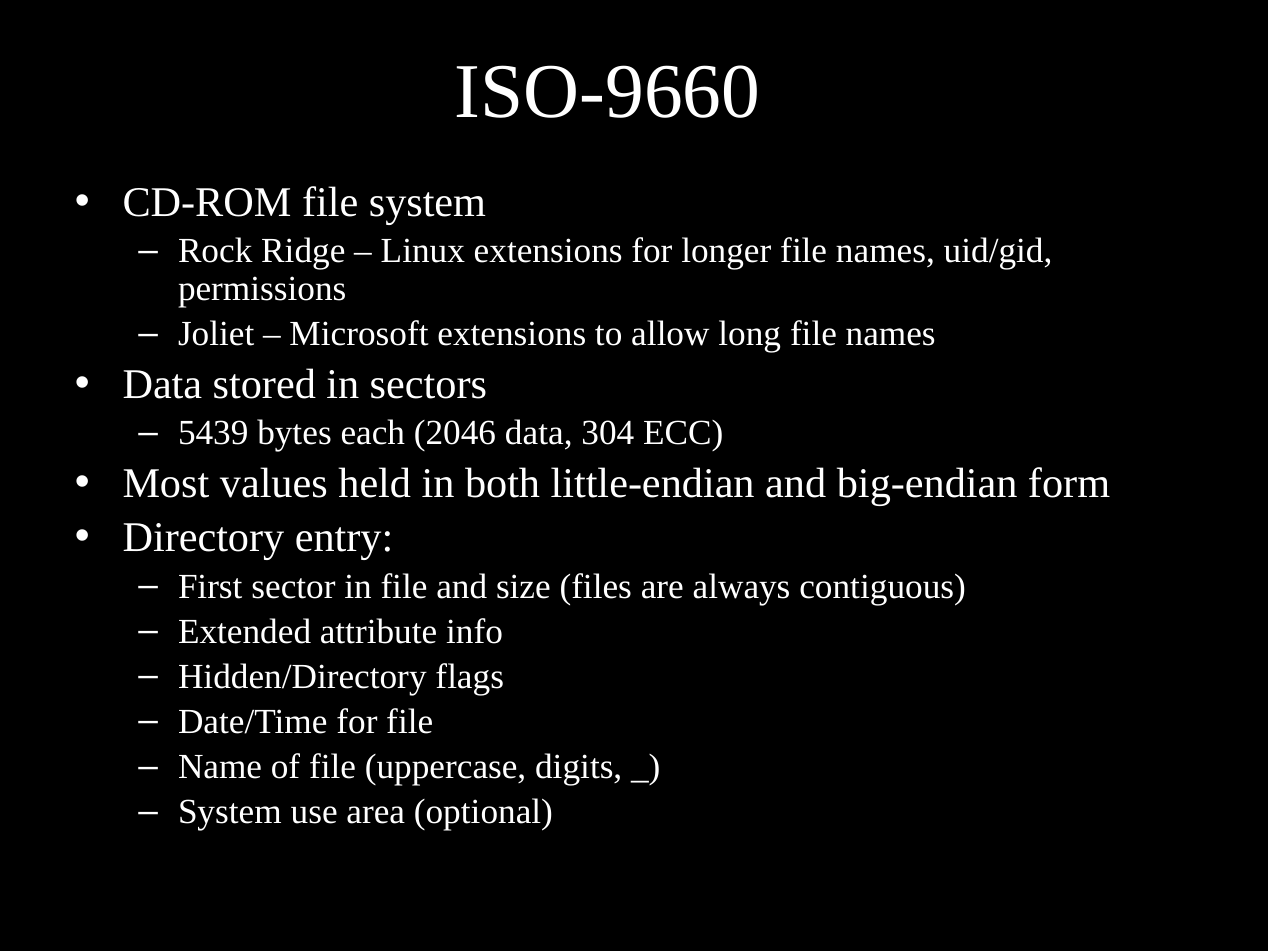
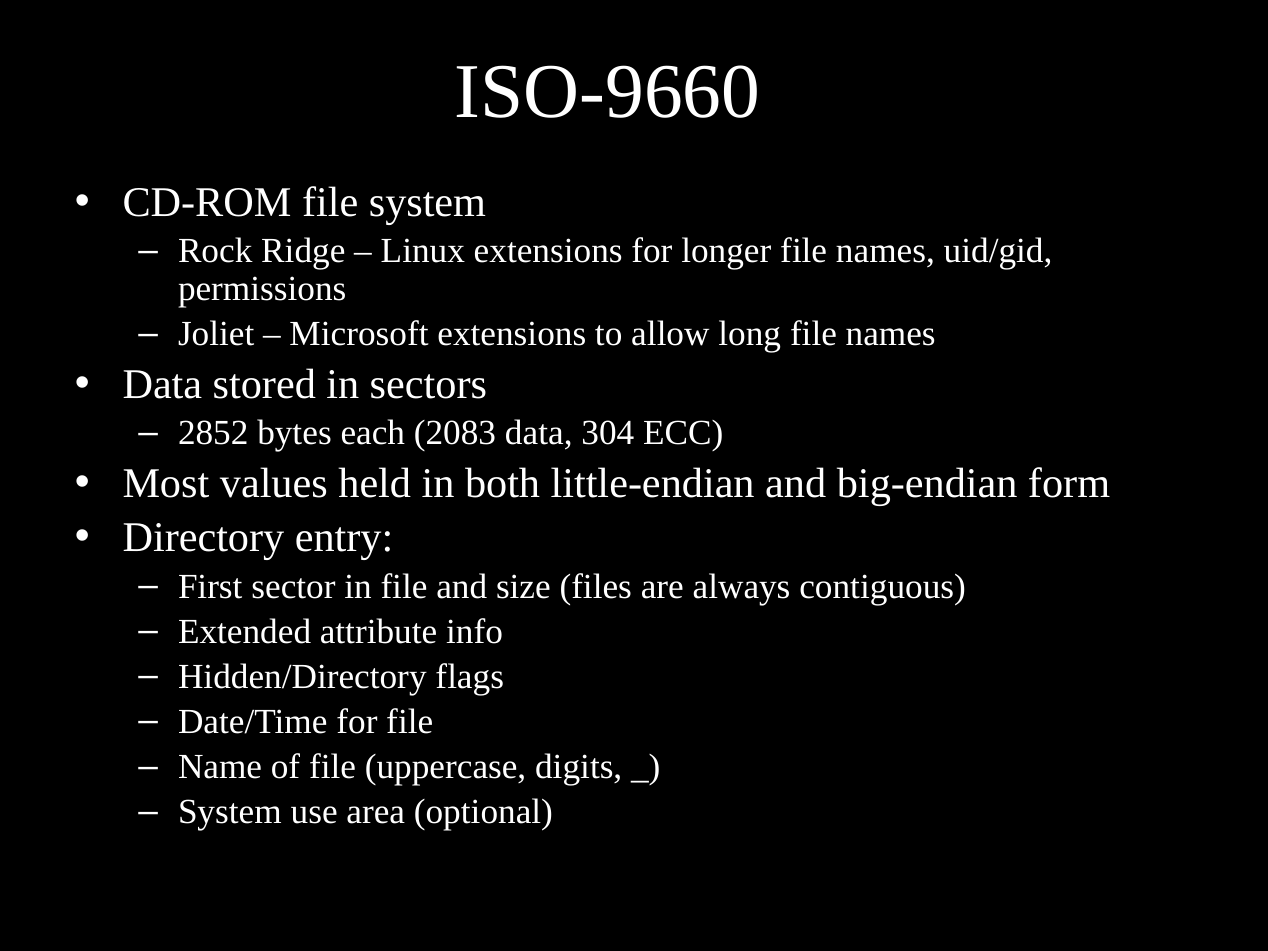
5439: 5439 -> 2852
2046: 2046 -> 2083
